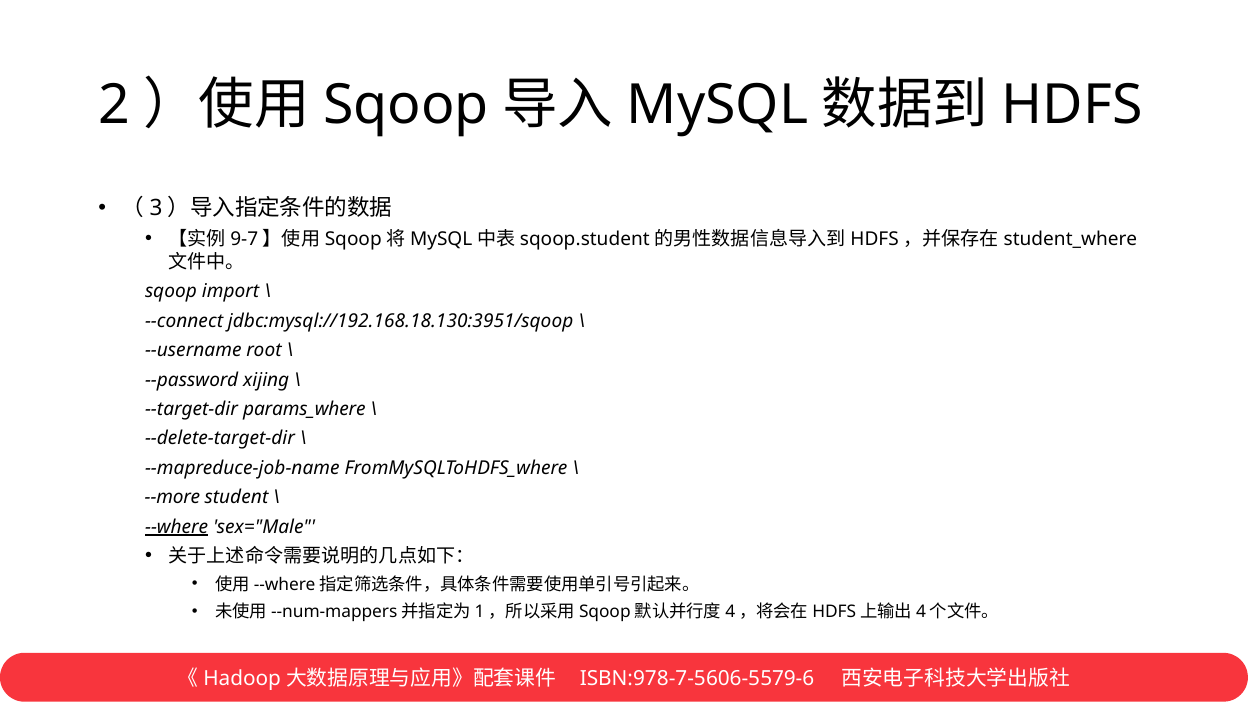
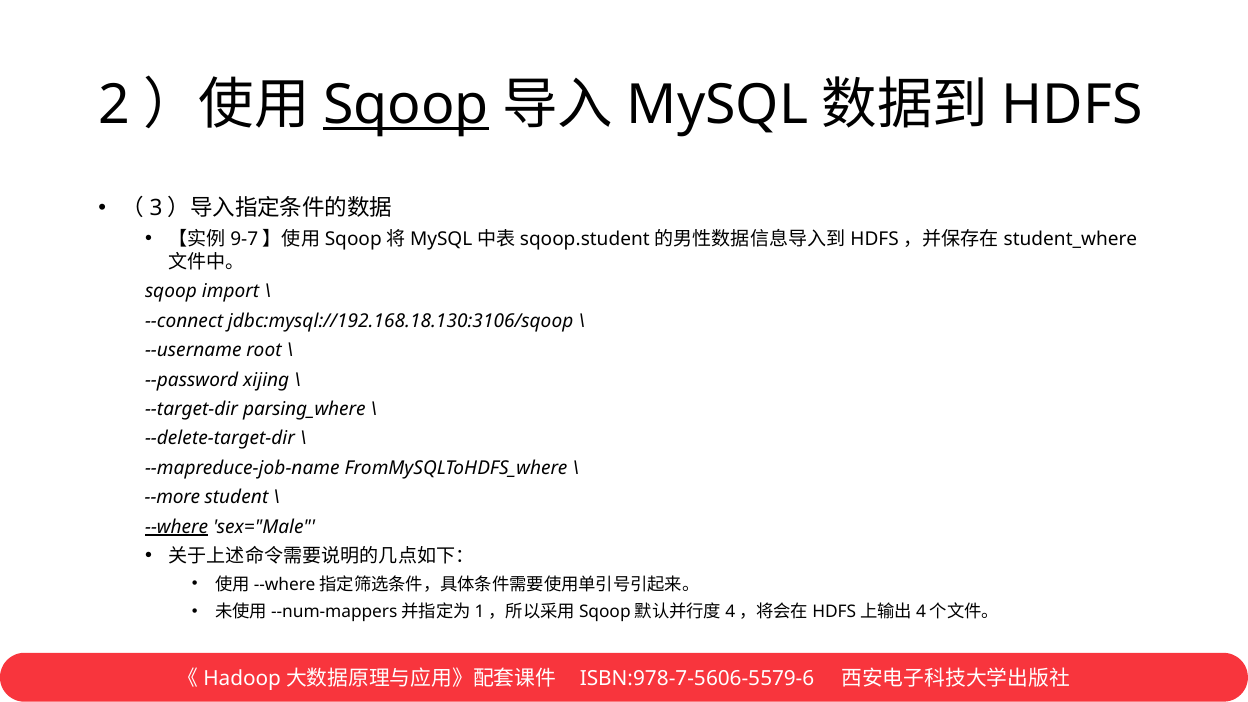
Sqoop at (406, 105) underline: none -> present
jdbc:mysql://192.168.18.130:3951/sqoop: jdbc:mysql://192.168.18.130:3951/sqoop -> jdbc:mysql://192.168.18.130:3106/sqoop
params_where: params_where -> parsing_where
